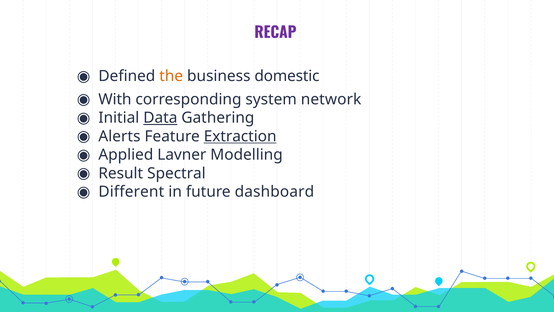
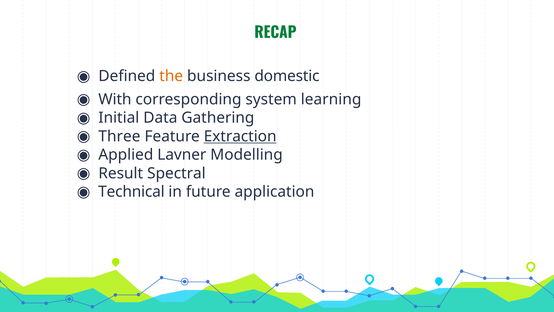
RECAP colour: purple -> green
network: network -> learning
Data underline: present -> none
Alerts: Alerts -> Three
Different: Different -> Technical
dashboard: dashboard -> application
